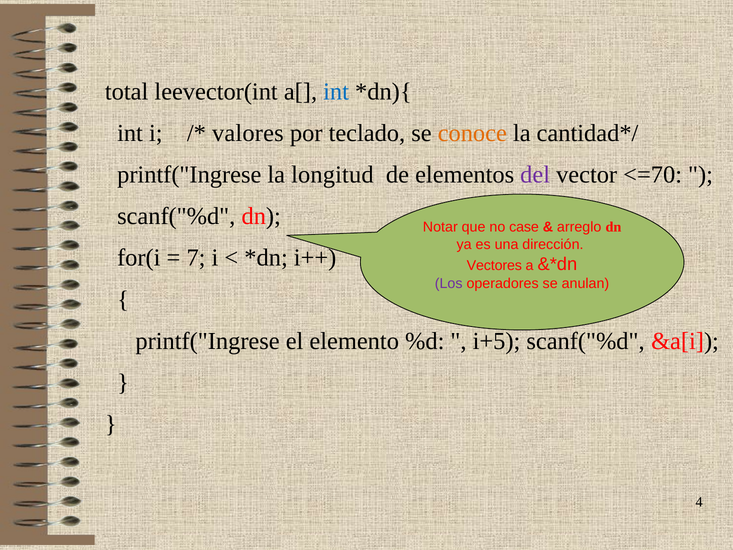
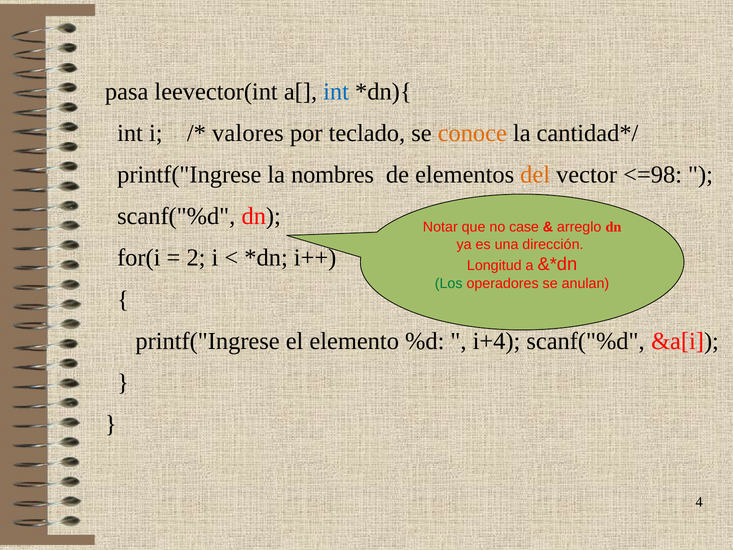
total: total -> pasa
longitud: longitud -> nombres
del colour: purple -> orange
<=70: <=70 -> <=98
7: 7 -> 2
Vectores: Vectores -> Longitud
Los colour: purple -> green
i+5: i+5 -> i+4
